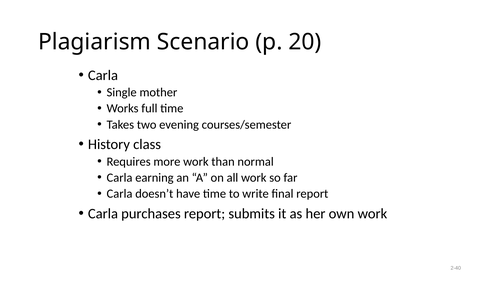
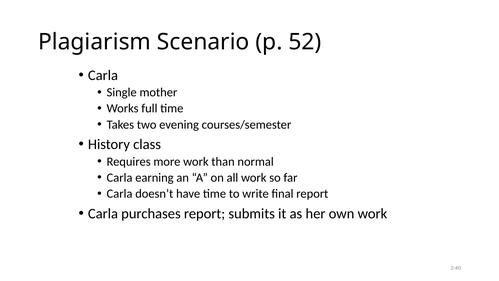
20: 20 -> 52
